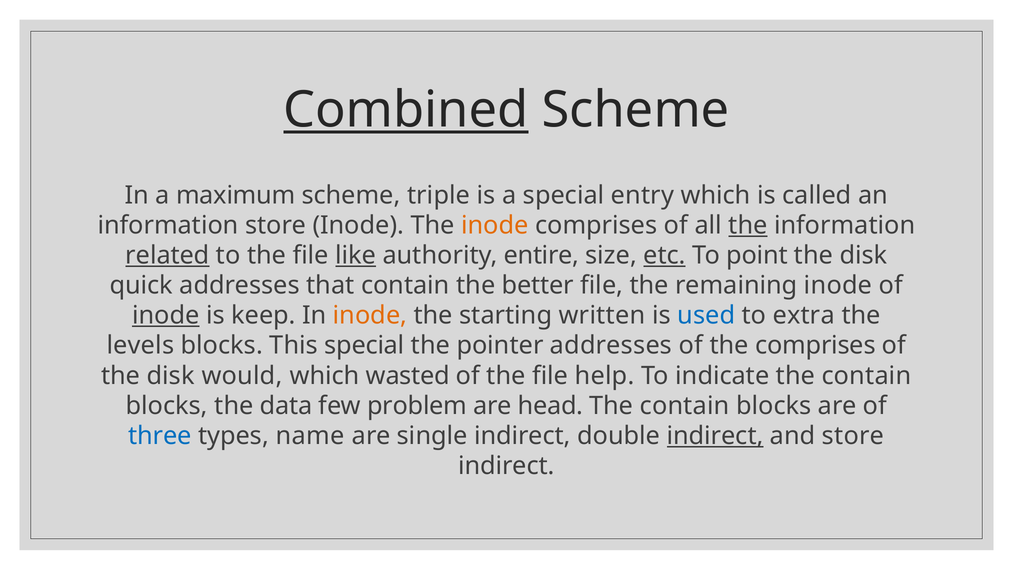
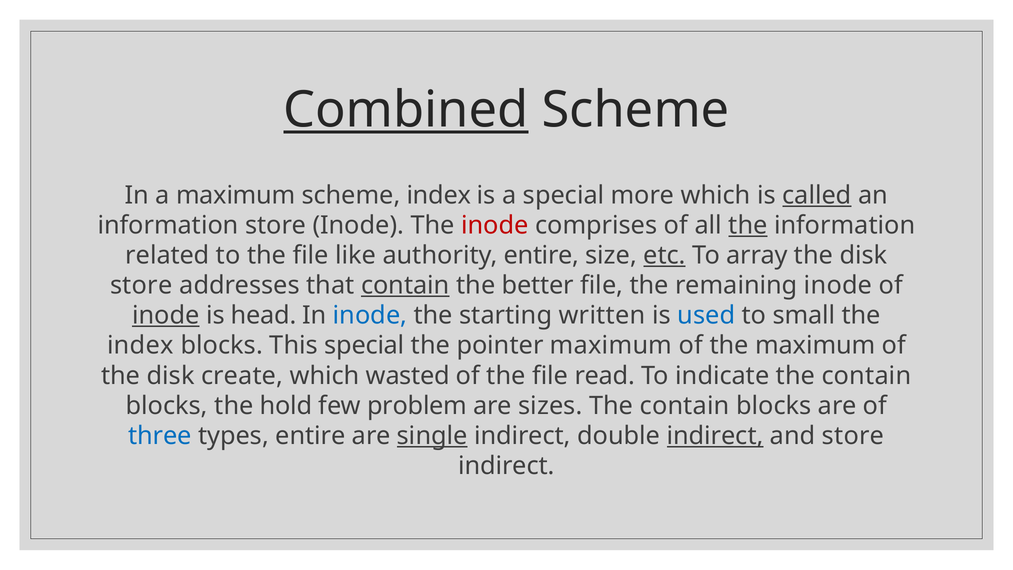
scheme triple: triple -> index
entry: entry -> more
called underline: none -> present
inode at (495, 225) colour: orange -> red
related underline: present -> none
like underline: present -> none
point: point -> array
quick at (141, 285): quick -> store
contain at (405, 285) underline: none -> present
keep: keep -> head
inode at (370, 315) colour: orange -> blue
extra: extra -> small
levels at (140, 345): levels -> index
pointer addresses: addresses -> maximum
the comprises: comprises -> maximum
would: would -> create
help: help -> read
data: data -> hold
head: head -> sizes
types name: name -> entire
single underline: none -> present
